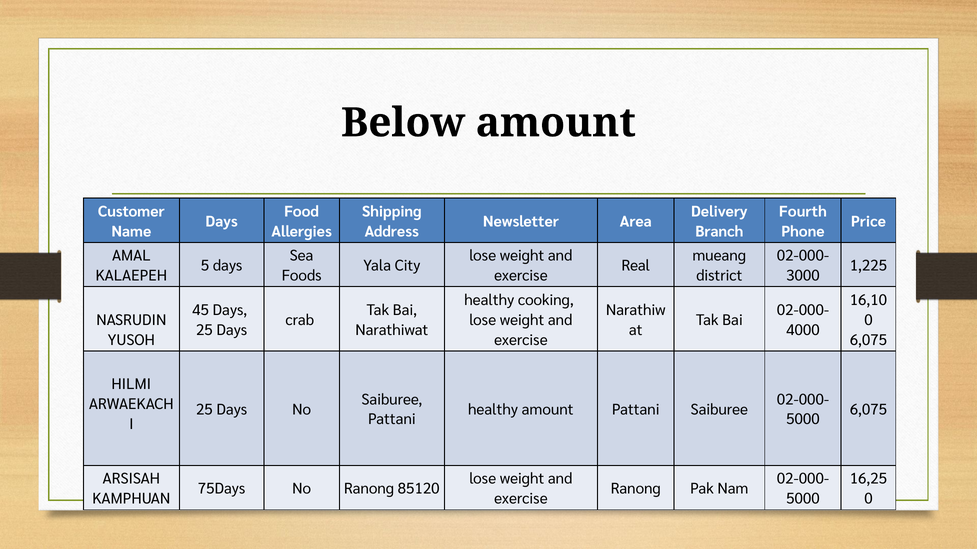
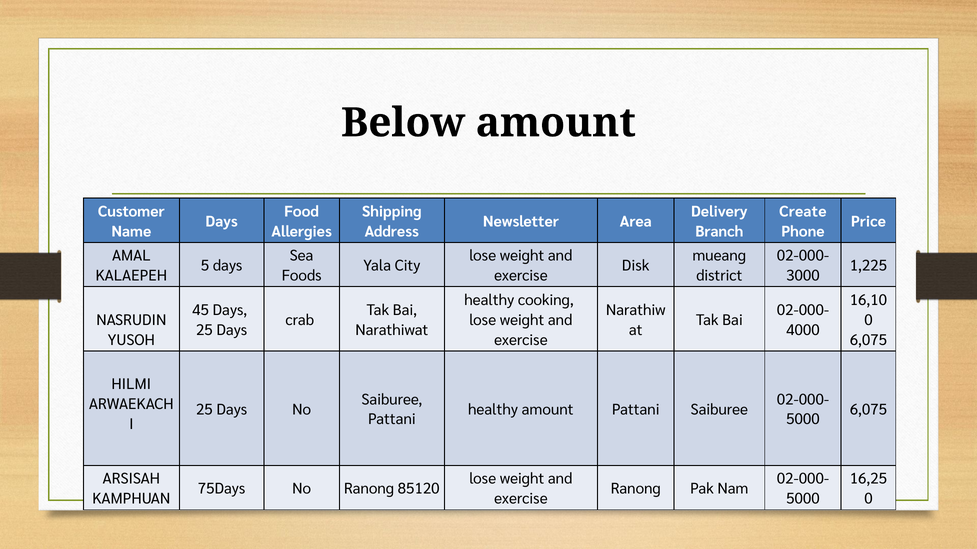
Fourth: Fourth -> Create
Real: Real -> Disk
